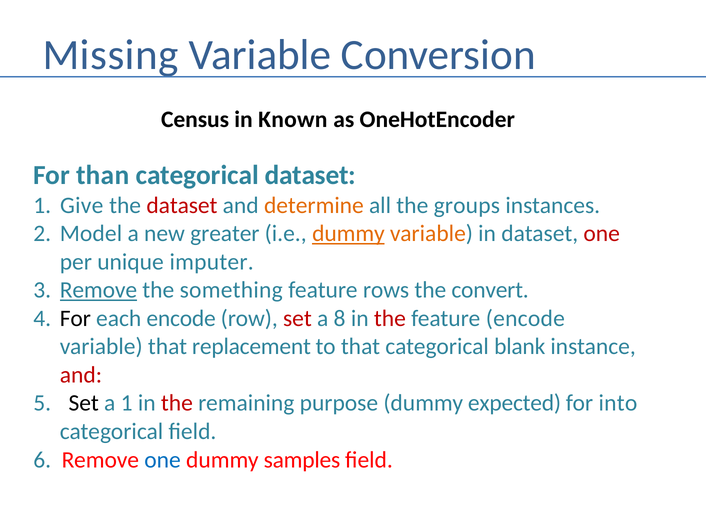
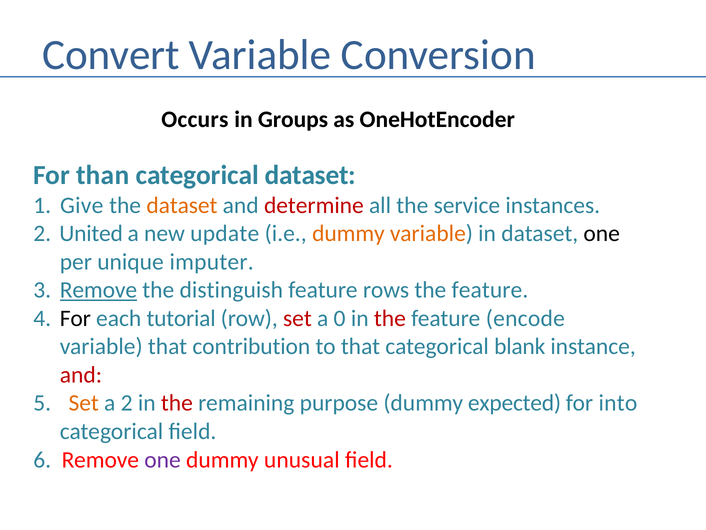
Missing: Missing -> Convert
Census: Census -> Occurs
Known: Known -> Groups
dataset at (182, 205) colour: red -> orange
determine colour: orange -> red
groups: groups -> service
Model: Model -> United
greater: greater -> update
dummy at (348, 233) underline: present -> none
one at (602, 233) colour: red -> black
something: something -> distinguish
convert at (490, 290): convert -> feature
each encode: encode -> tutorial
8: 8 -> 0
replacement: replacement -> contribution
Set at (84, 403) colour: black -> orange
a 1: 1 -> 2
one at (163, 459) colour: blue -> purple
samples: samples -> unusual
